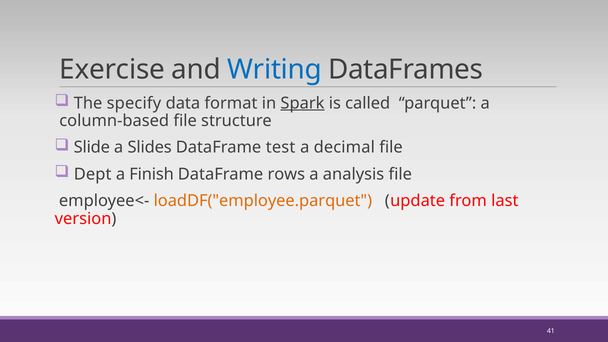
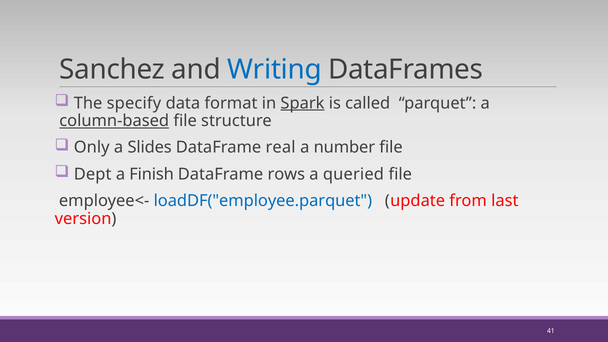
Exercise: Exercise -> Sanchez
column-based underline: none -> present
Slide: Slide -> Only
test: test -> real
decimal: decimal -> number
analysis: analysis -> queried
loadDF("employee.parquet colour: orange -> blue
